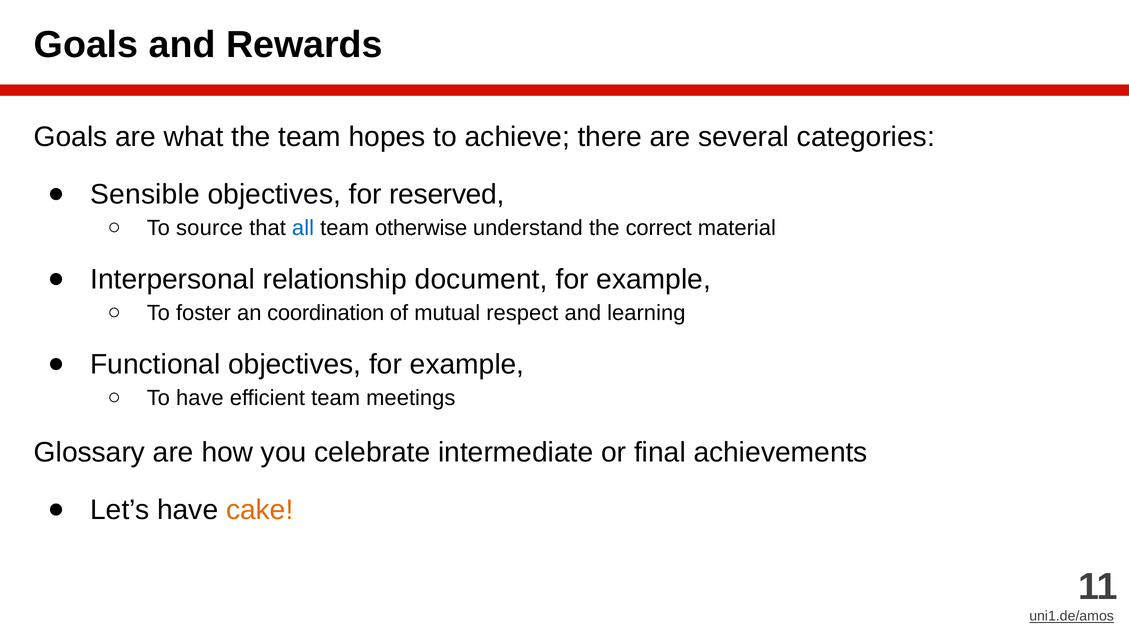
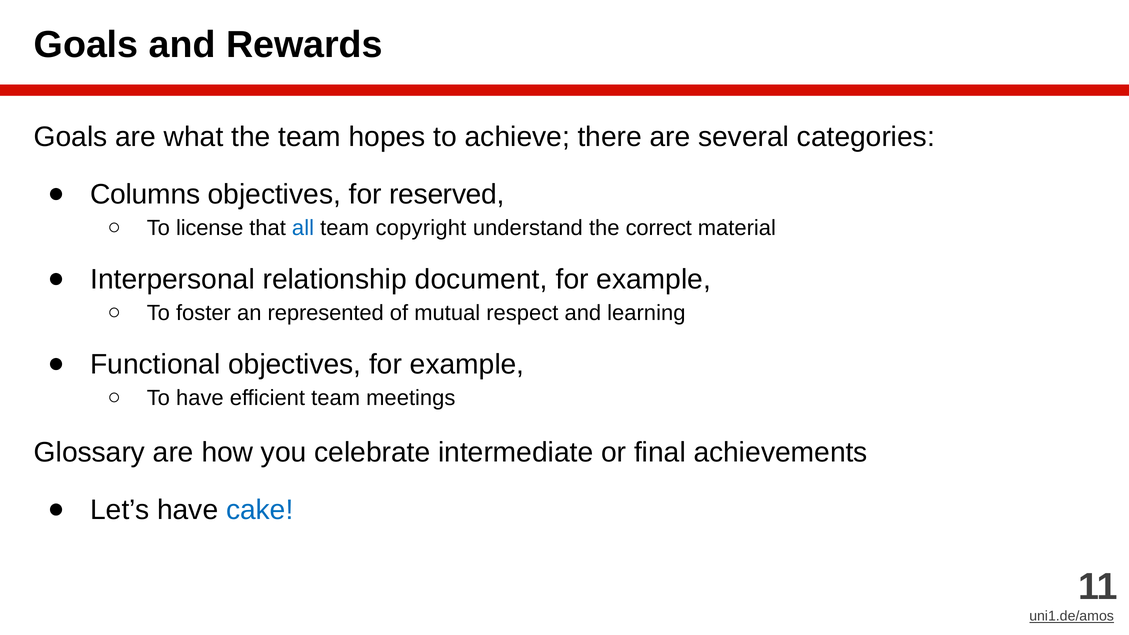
Sensible: Sensible -> Columns
source: source -> license
otherwise: otherwise -> copyright
coordination: coordination -> represented
cake colour: orange -> blue
